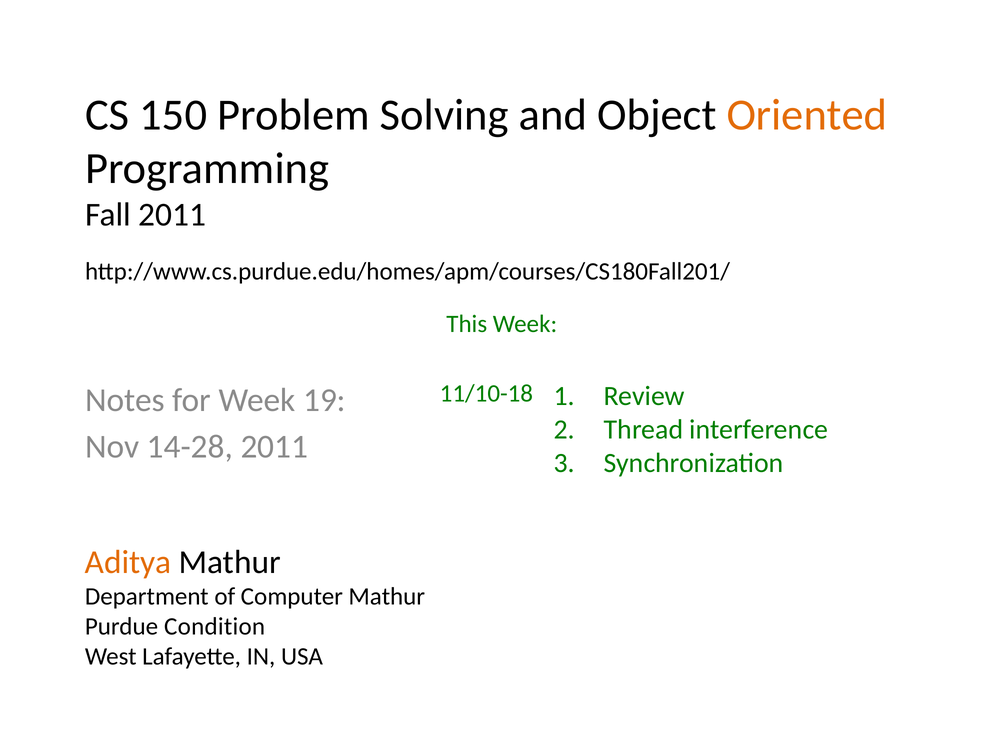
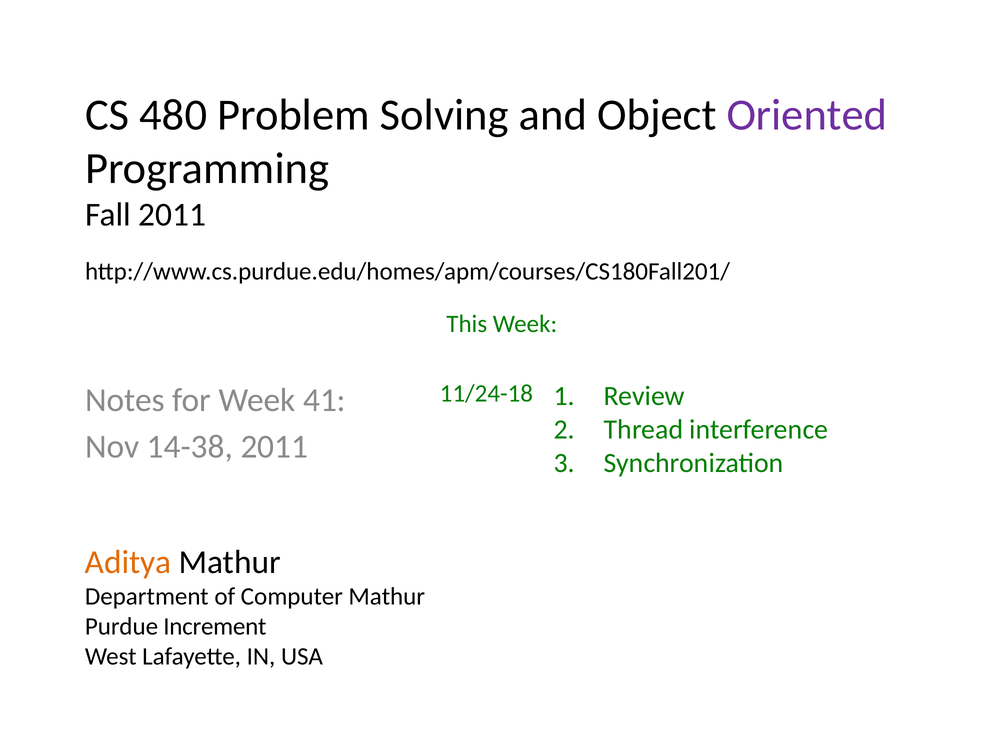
150: 150 -> 480
Oriented colour: orange -> purple
11/10-18: 11/10-18 -> 11/24-18
19: 19 -> 41
14-28: 14-28 -> 14-38
Condition: Condition -> Increment
